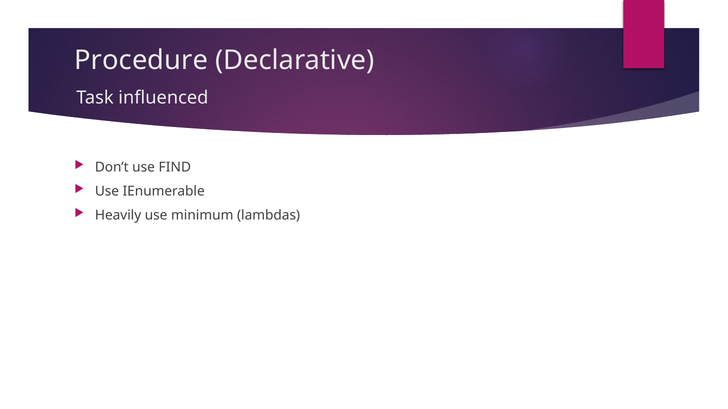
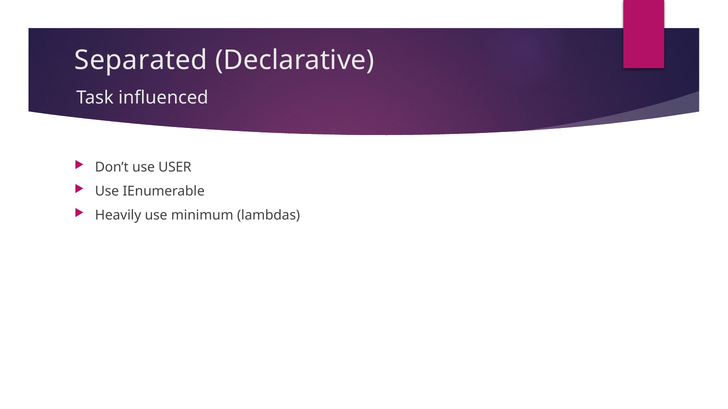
Procedure: Procedure -> Separated
FIND: FIND -> USER
